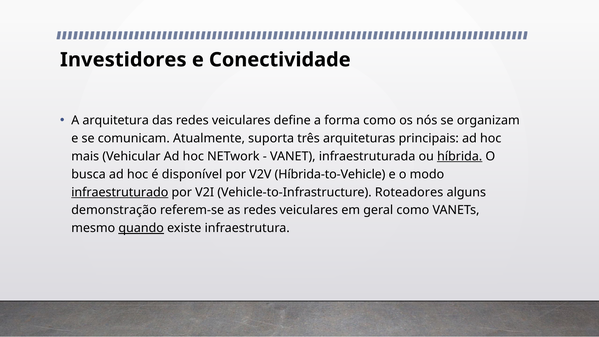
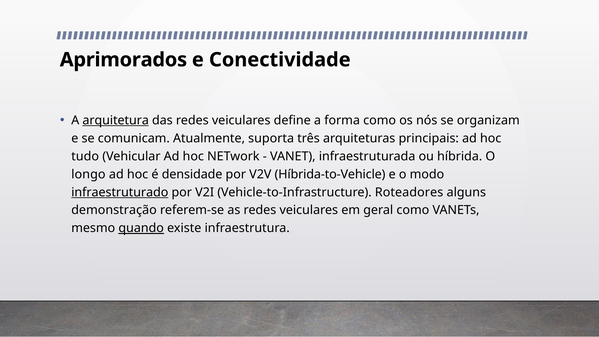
Investidores: Investidores -> Aprimorados
arquitetura underline: none -> present
mais: mais -> tudo
híbrida underline: present -> none
busca: busca -> longo
disponível: disponível -> densidade
